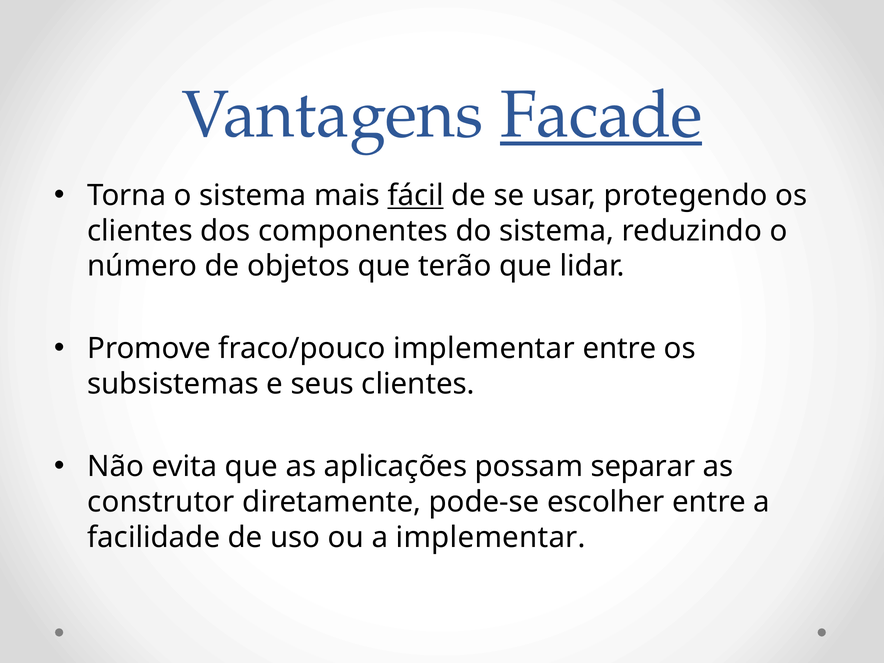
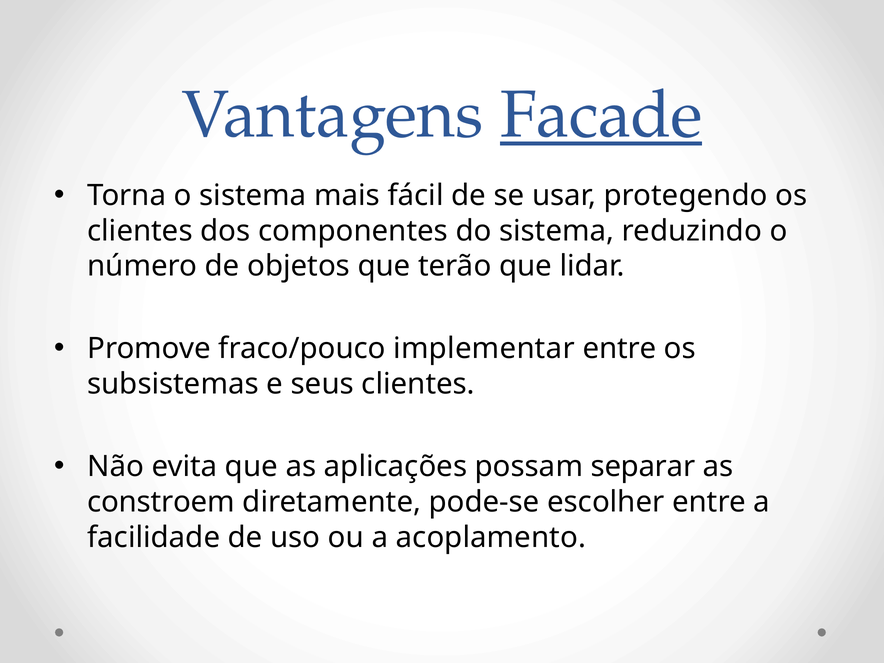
fácil underline: present -> none
construtor: construtor -> constroem
a implementar: implementar -> acoplamento
